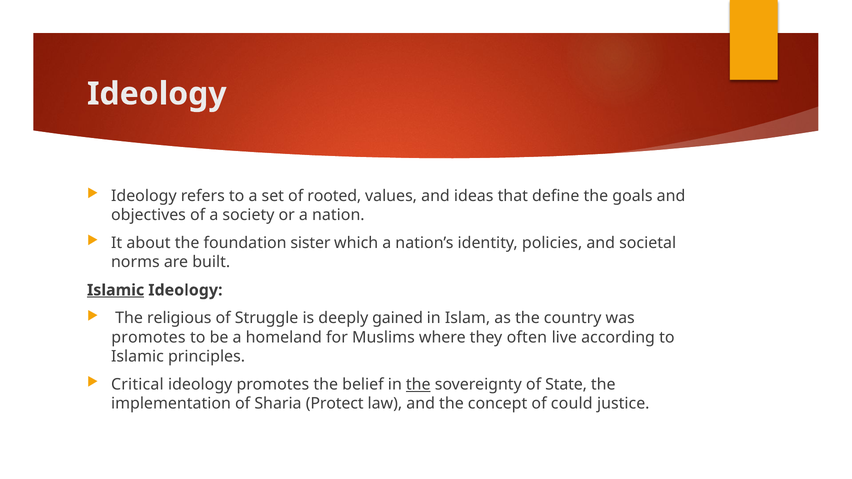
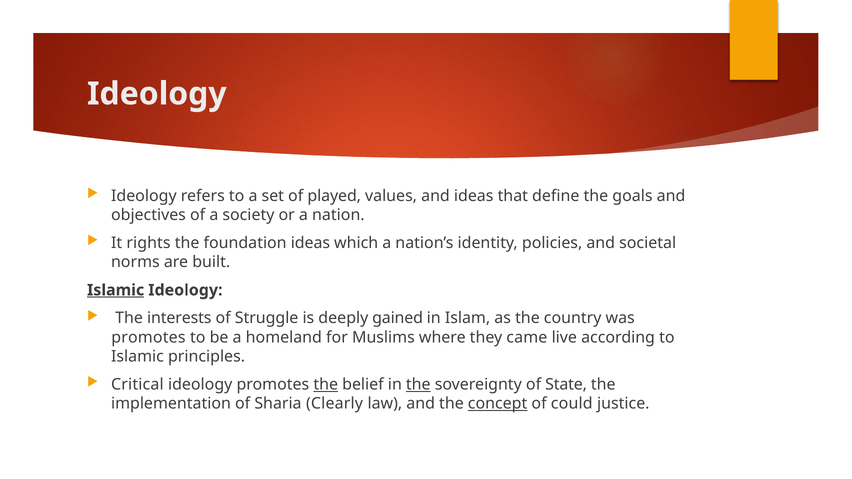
rooted: rooted -> played
about: about -> rights
foundation sister: sister -> ideas
religious: religious -> interests
often: often -> came
the at (326, 385) underline: none -> present
Protect: Protect -> Clearly
concept underline: none -> present
